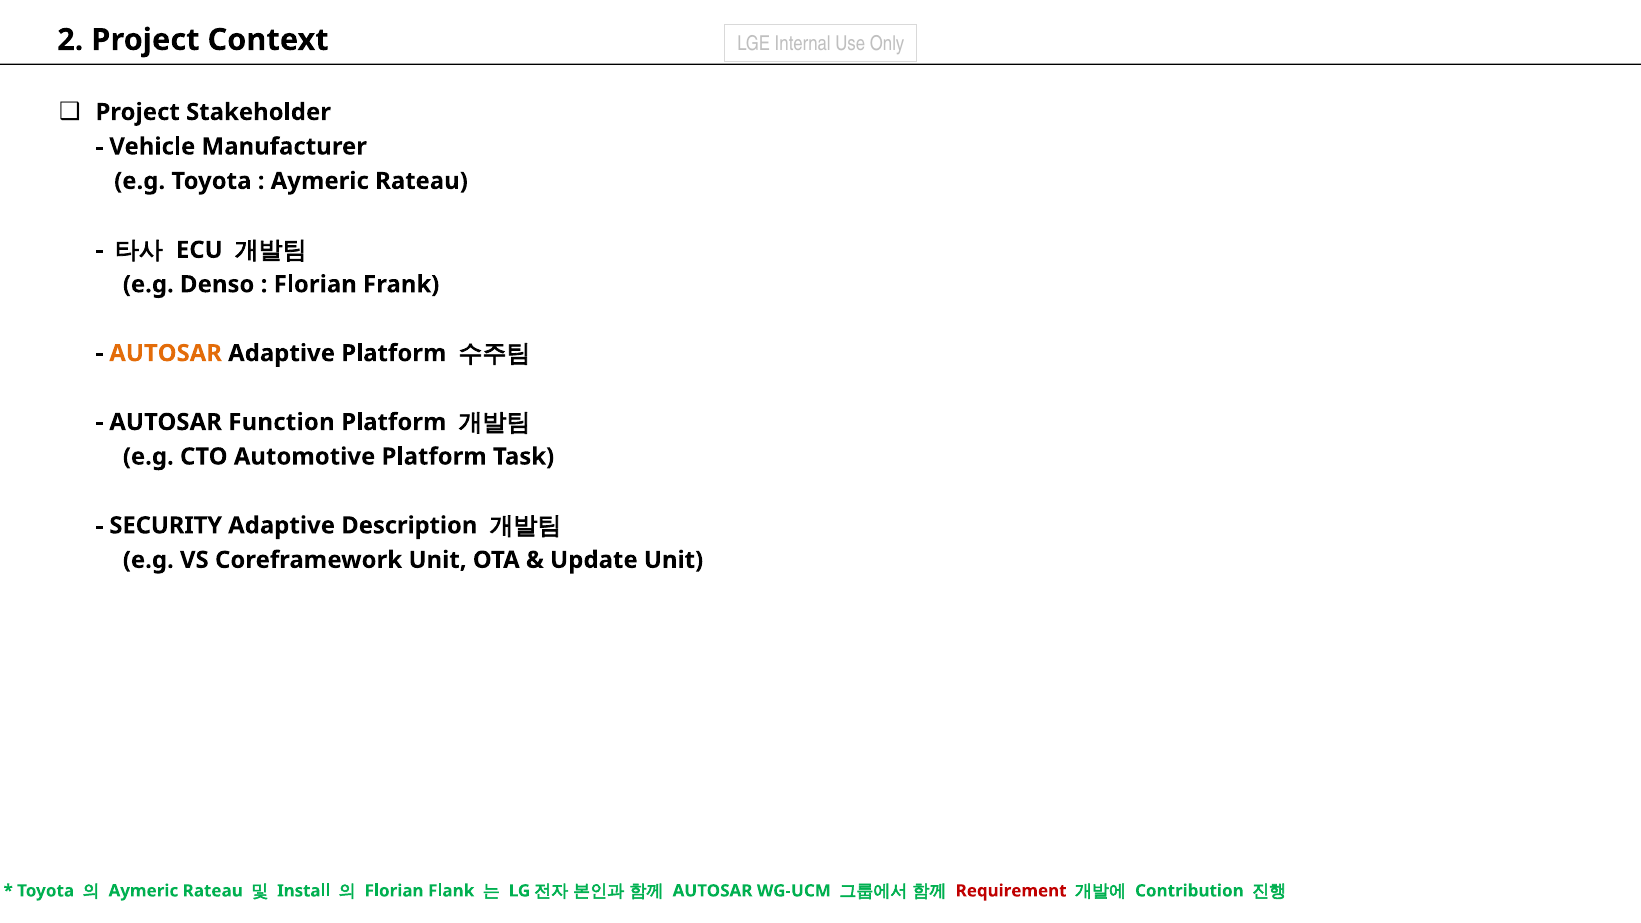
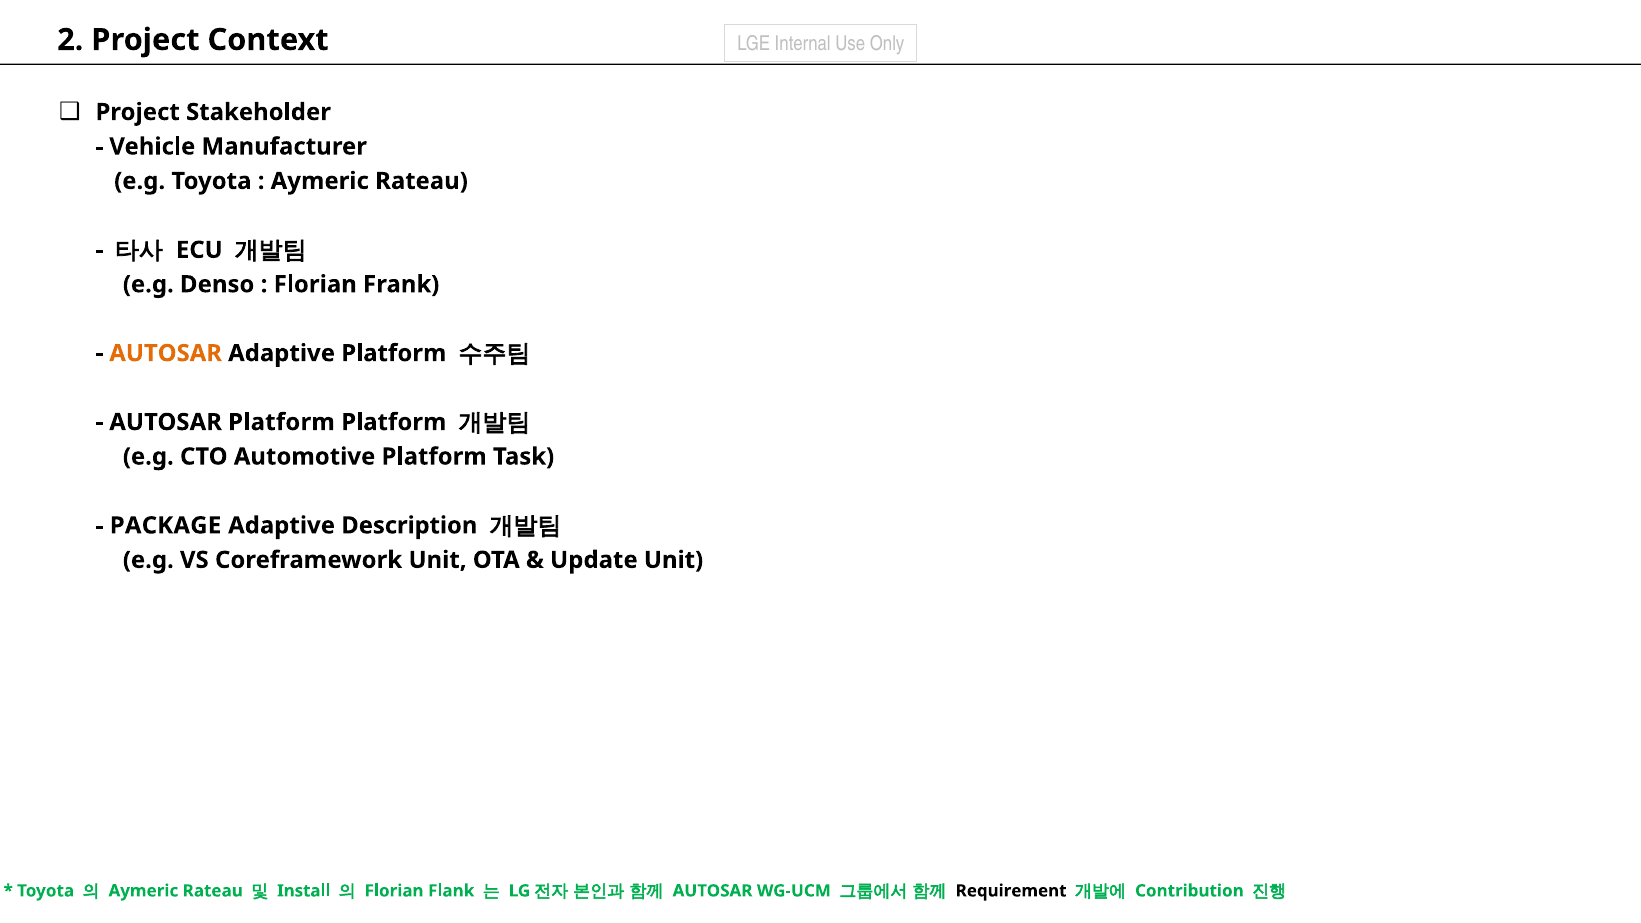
AUTOSAR Function: Function -> Platform
SECURITY: SECURITY -> PACKAGE
Requirement colour: red -> black
